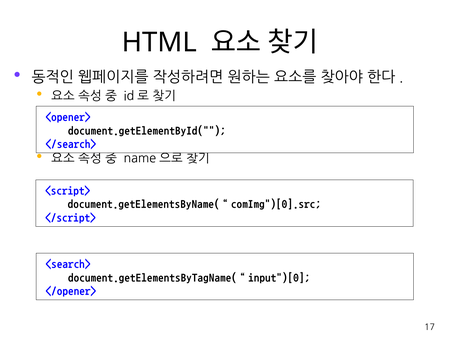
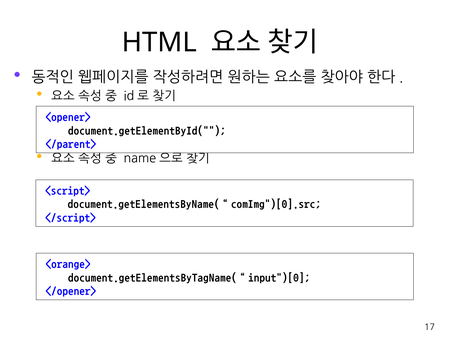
</search>: </search> -> </parent>
<search>: <search> -> <orange>
